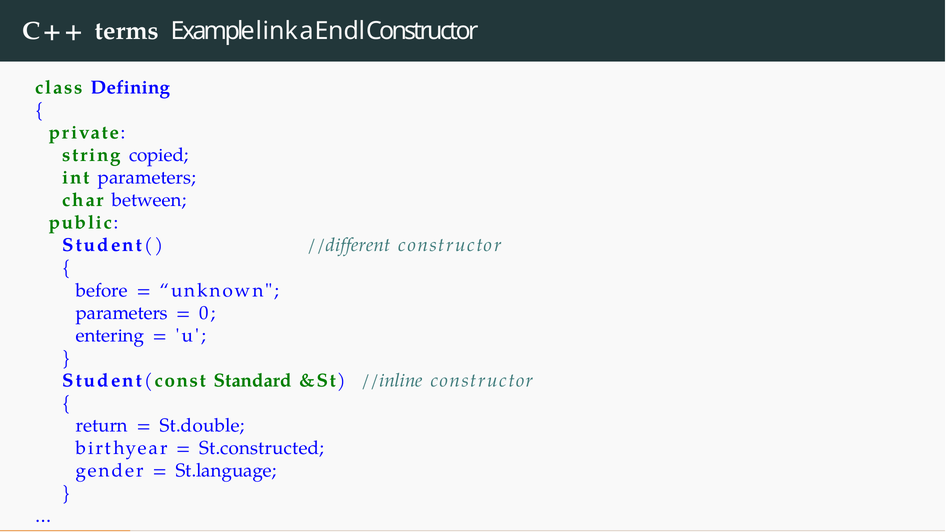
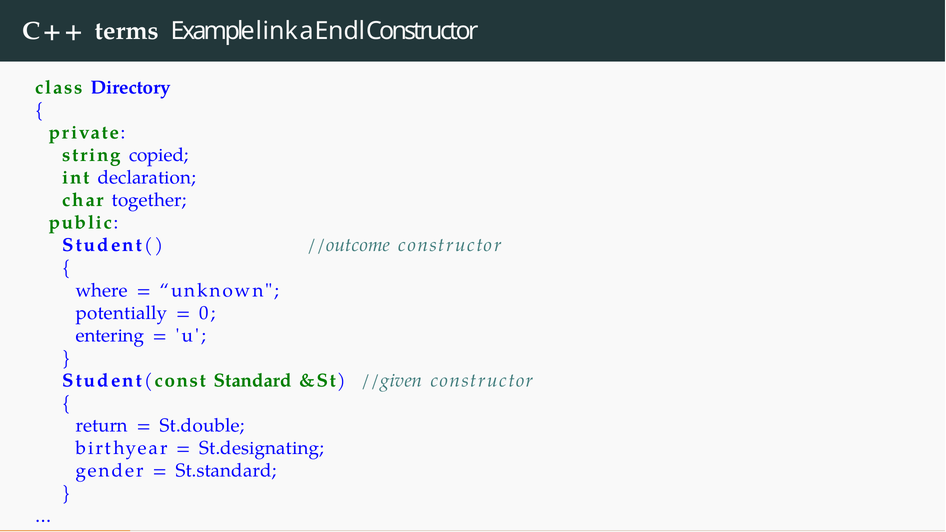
Defining: Defining -> Directory
int parameters: parameters -> declaration
between: between -> together
//different: //different -> //outcome
before: before -> where
parameters at (122, 313): parameters -> potentially
//inline: //inline -> //given
St.constructed: St.constructed -> St.designating
St.language: St.language -> St.standard
